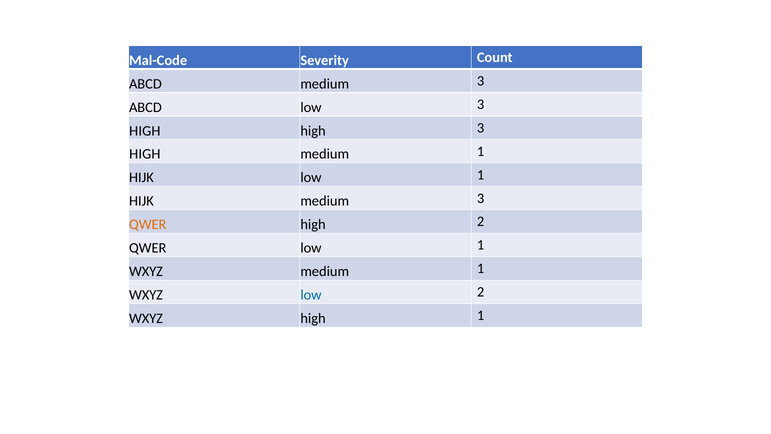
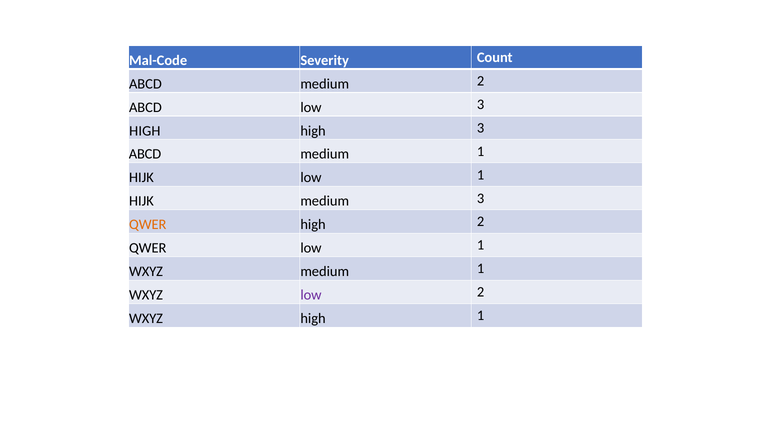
ABCD medium 3: 3 -> 2
HIGH at (145, 154): HIGH -> ABCD
low at (311, 295) colour: blue -> purple
